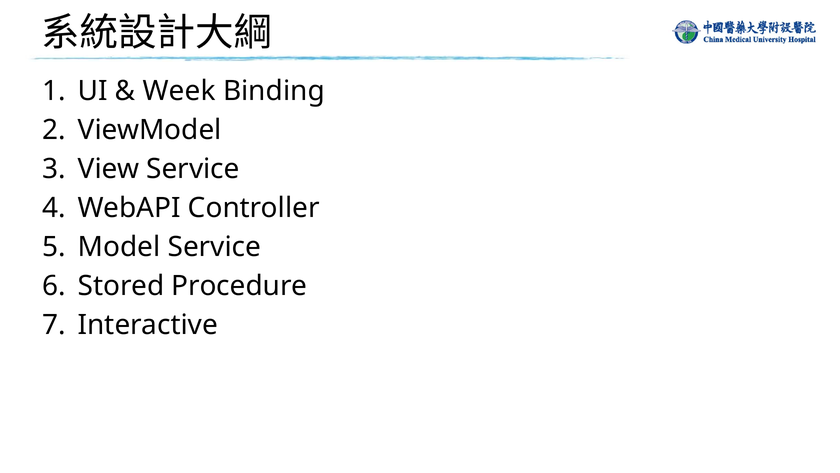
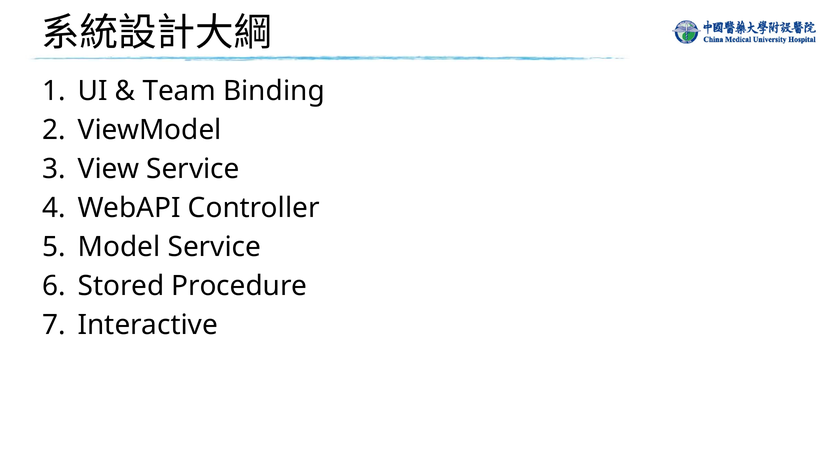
Week: Week -> Team
